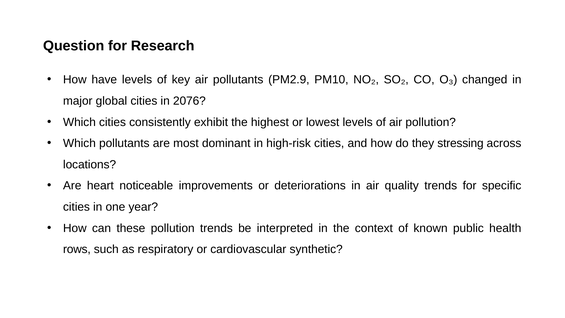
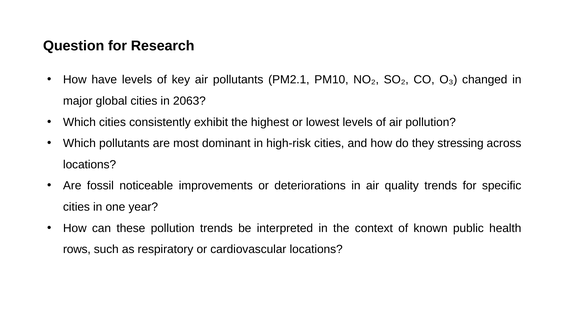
PM2.9: PM2.9 -> PM2.1
2076: 2076 -> 2063
heart: heart -> fossil
cardiovascular synthetic: synthetic -> locations
